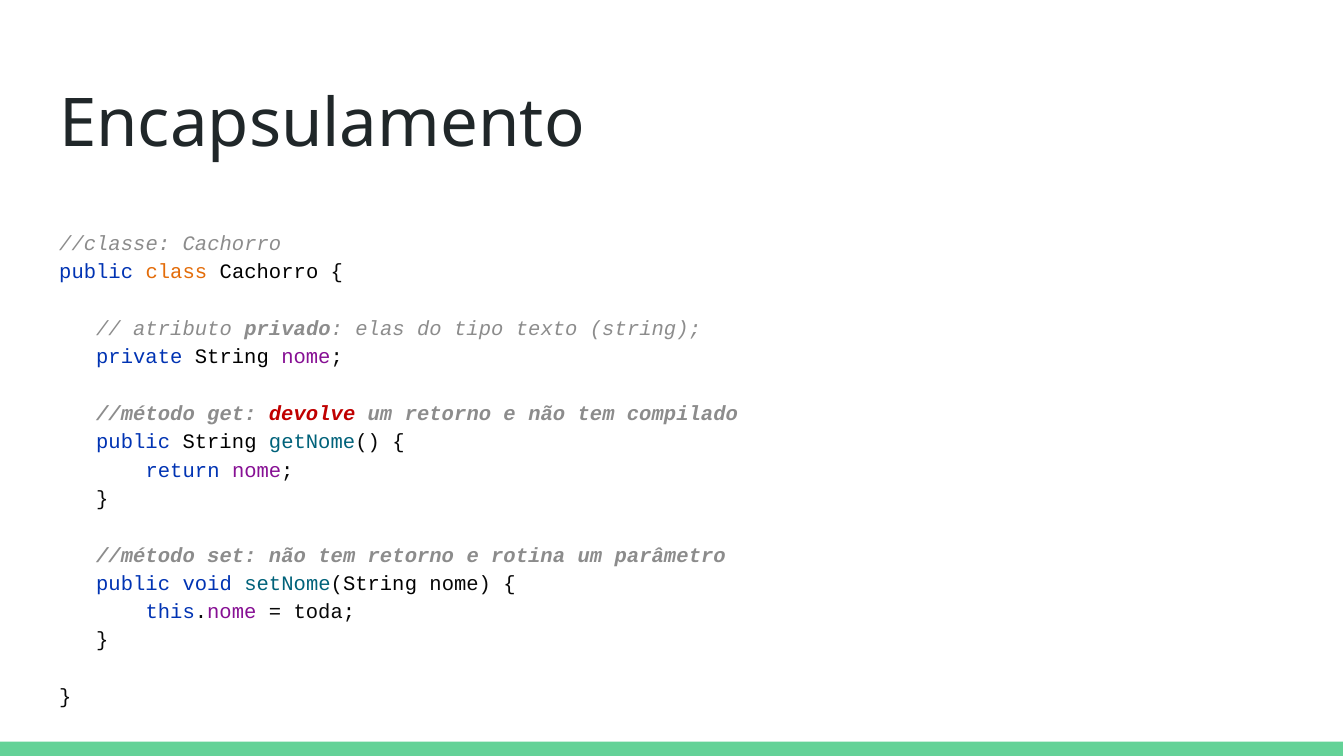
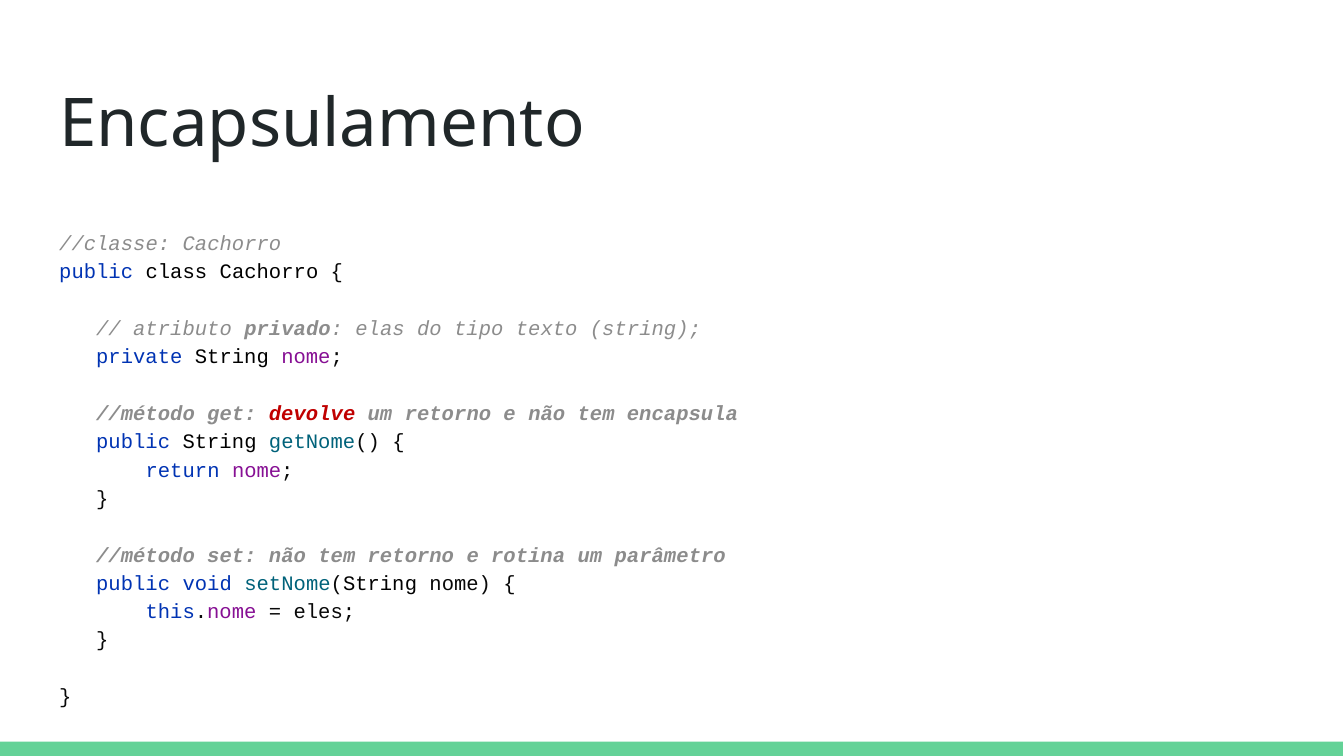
class colour: orange -> black
compilado: compilado -> encapsula
toda: toda -> eles
